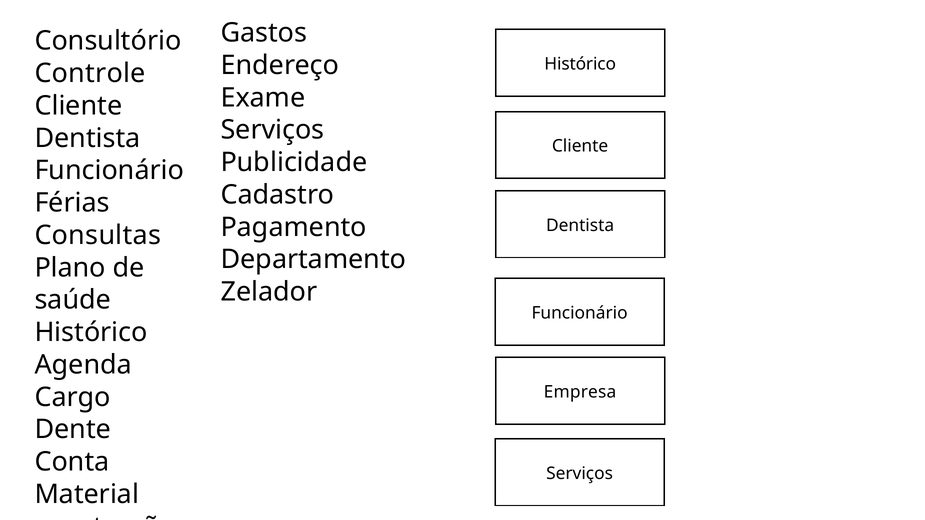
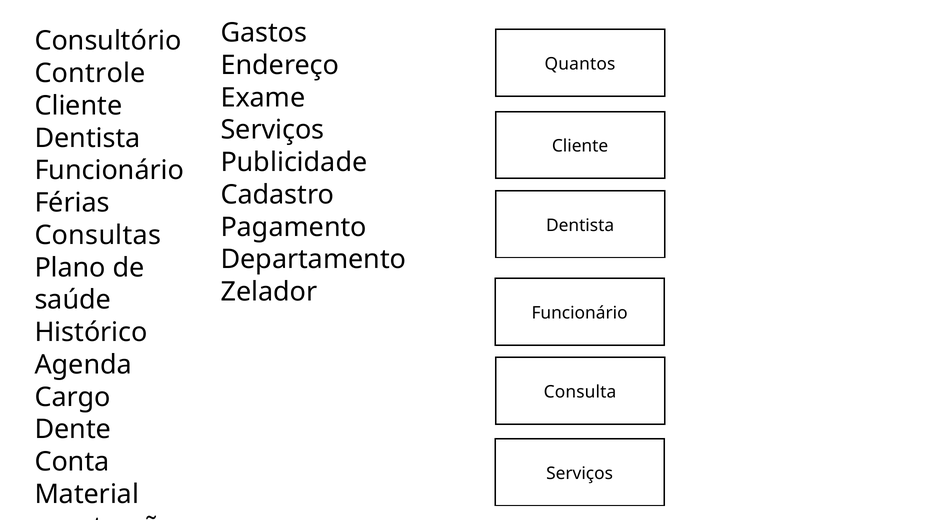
Histórico at (580, 64): Histórico -> Quantos
Empresa: Empresa -> Consulta
